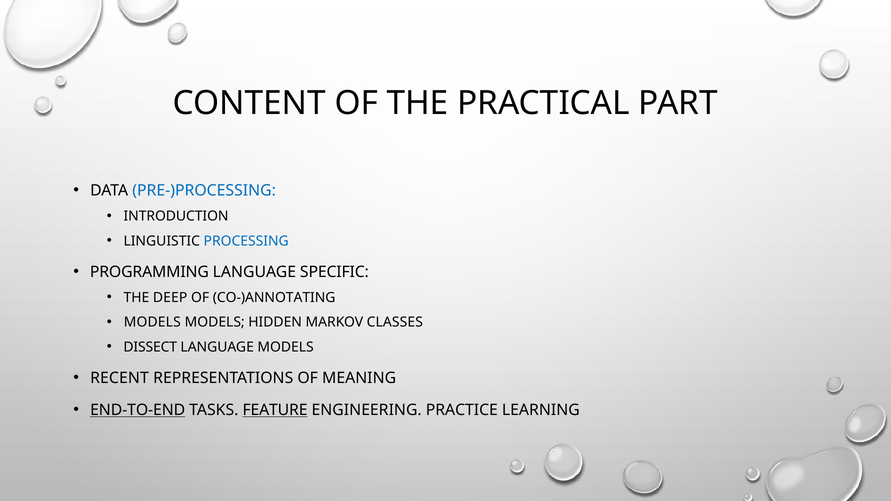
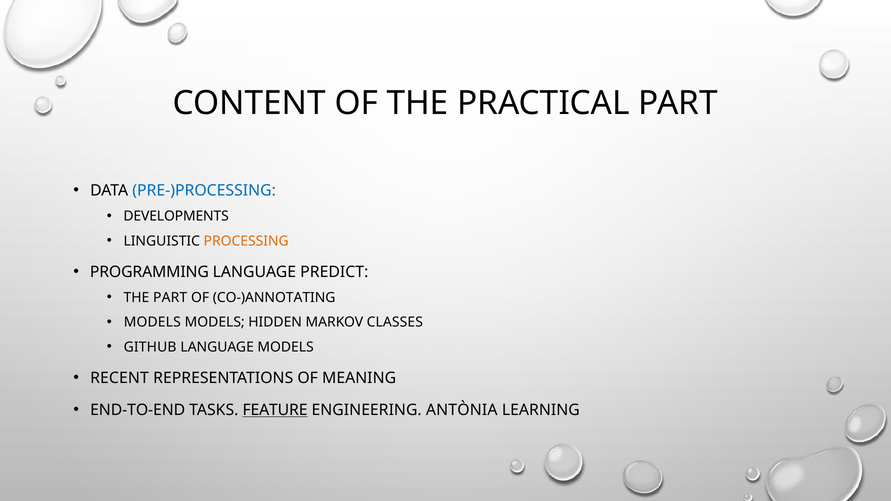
INTRODUCTION: INTRODUCTION -> DEVELOPMENTS
PROCESSING colour: blue -> orange
SPECIFIC: SPECIFIC -> PREDICT
THE DEEP: DEEP -> PART
DISSECT: DISSECT -> GITHUB
END-TO-END underline: present -> none
PRACTICE: PRACTICE -> ANTÒNIA
